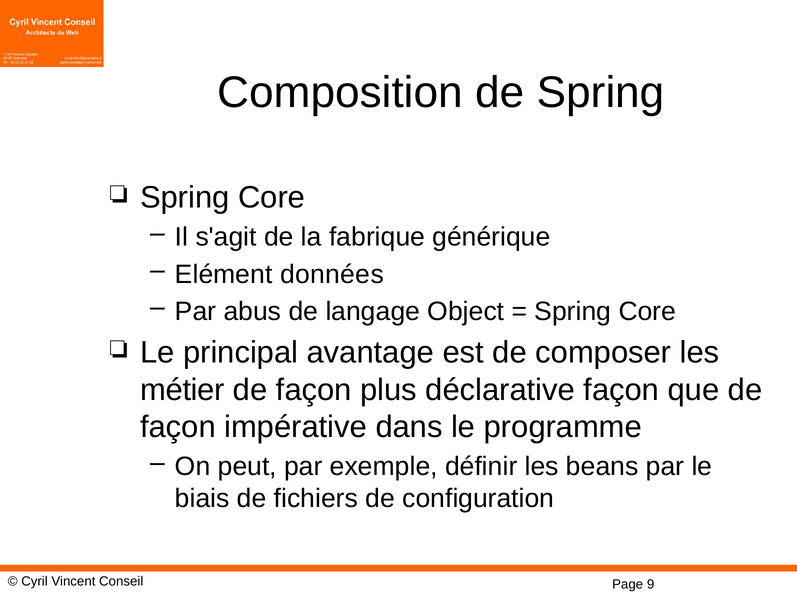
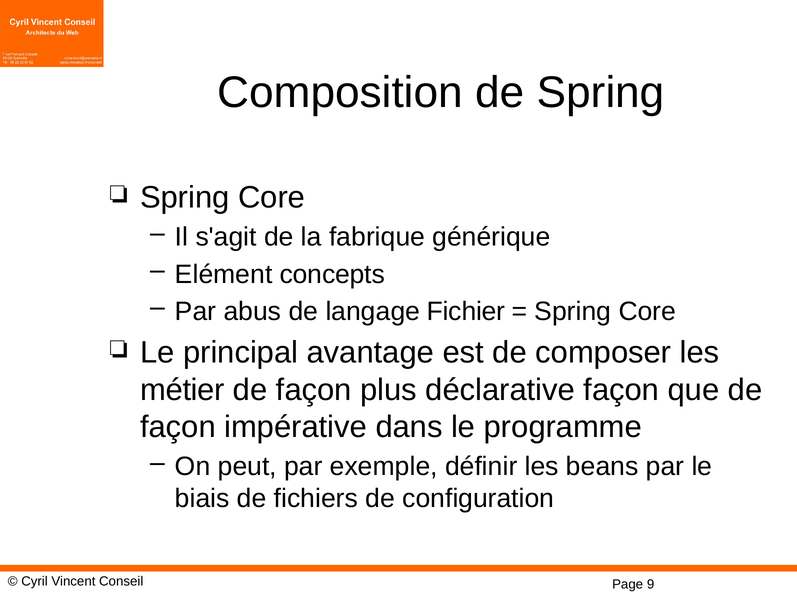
données: données -> concepts
Object: Object -> Fichier
